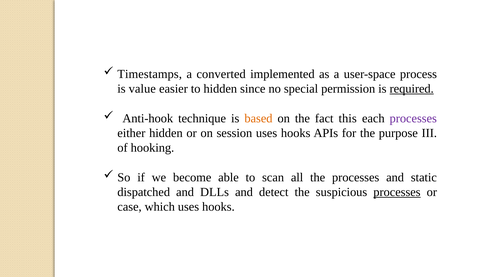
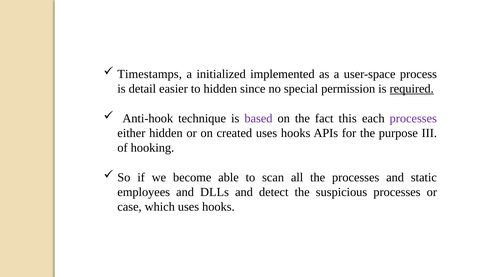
converted: converted -> initialized
value: value -> detail
based colour: orange -> purple
session: session -> created
dispatched: dispatched -> employees
processes at (397, 192) underline: present -> none
